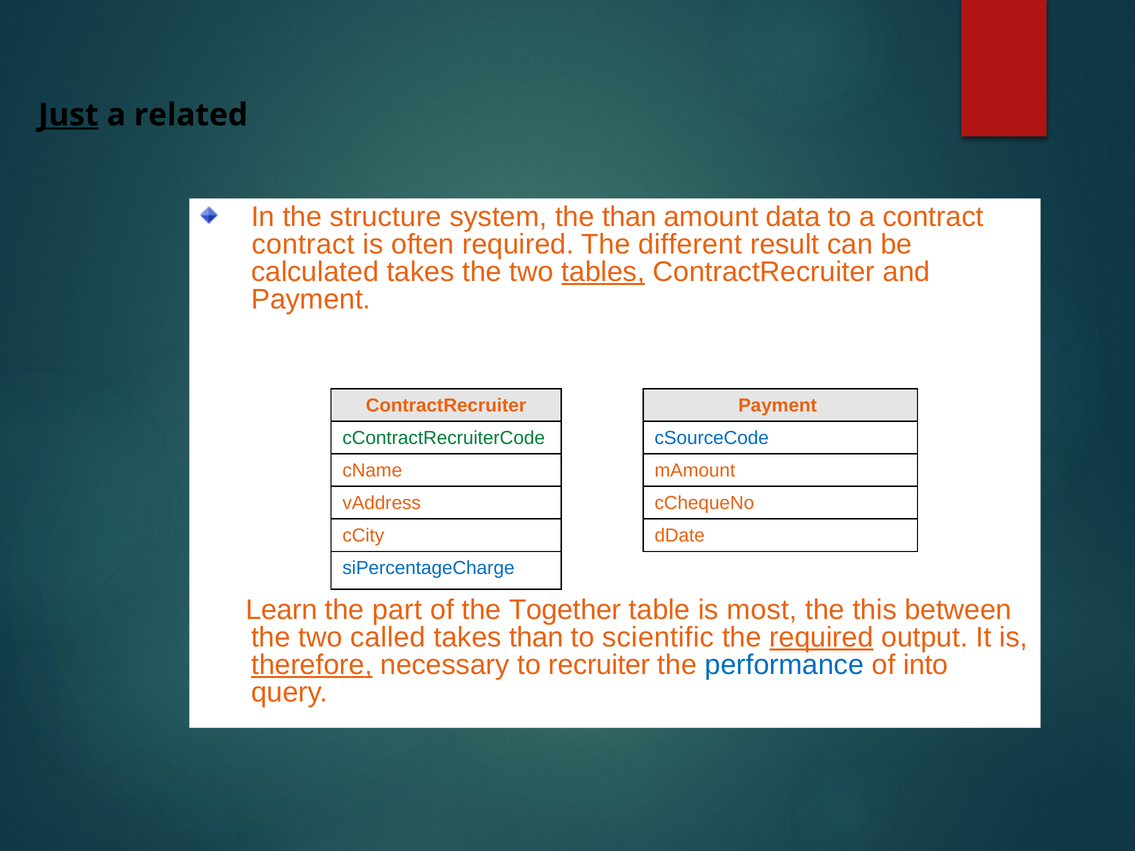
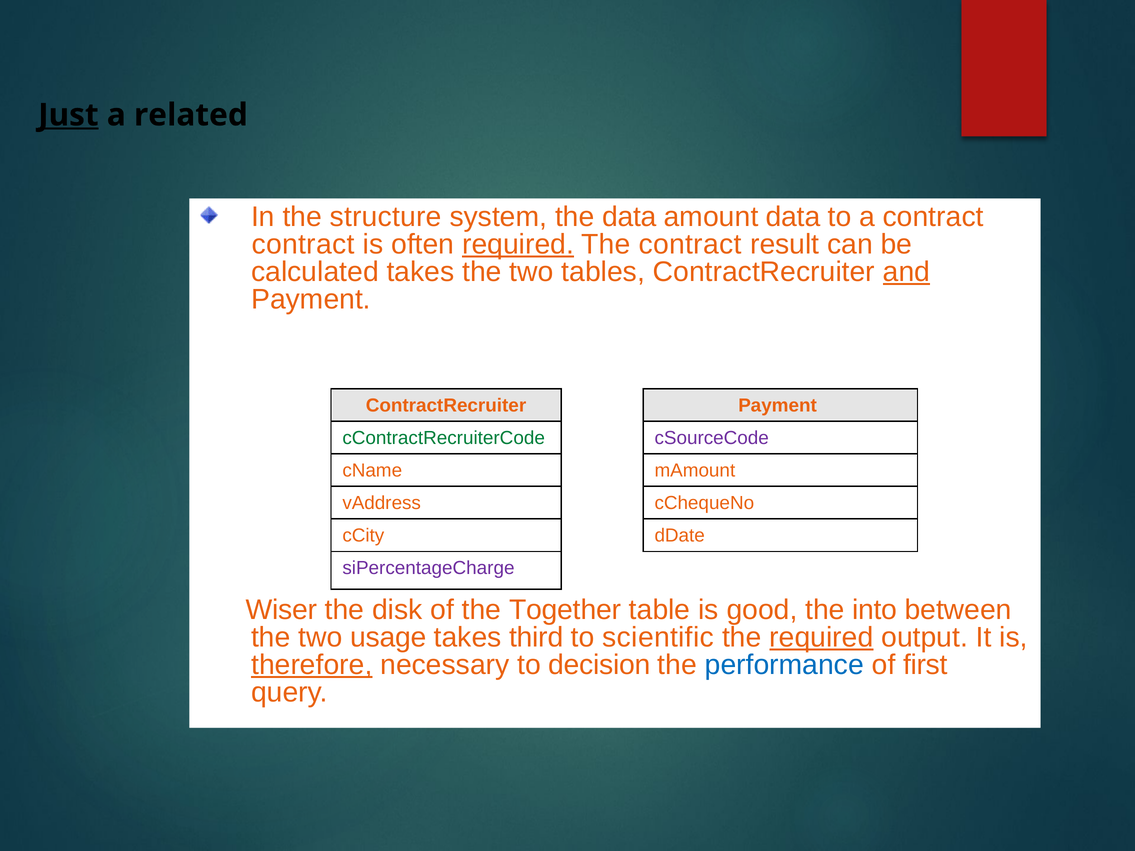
the than: than -> data
required at (518, 244) underline: none -> present
The different: different -> contract
tables underline: present -> none
and underline: none -> present
cSourceCode colour: blue -> purple
siPercentageCharge colour: blue -> purple
Learn: Learn -> Wiser
part: part -> disk
most: most -> good
this: this -> into
called: called -> usage
takes than: than -> third
recruiter: recruiter -> decision
into: into -> first
